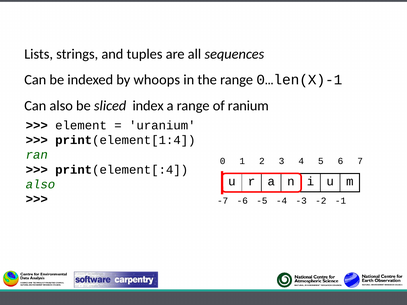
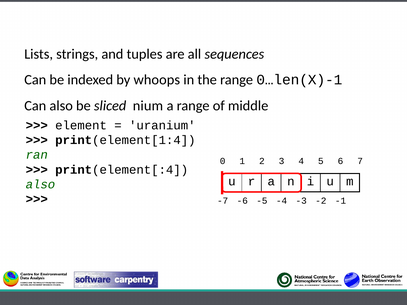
index: index -> nium
ranium: ranium -> middle
